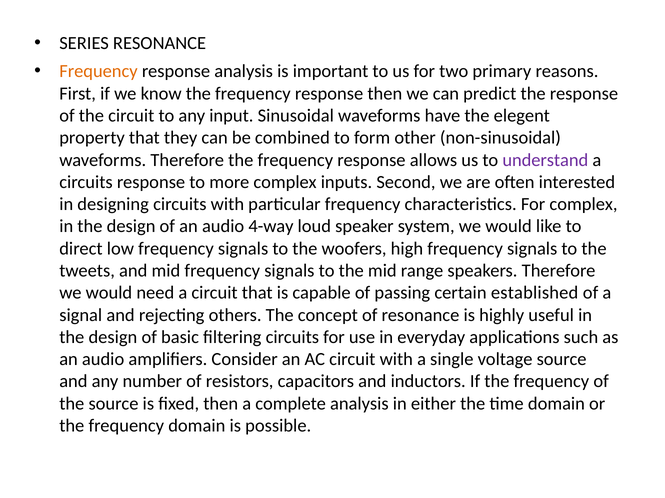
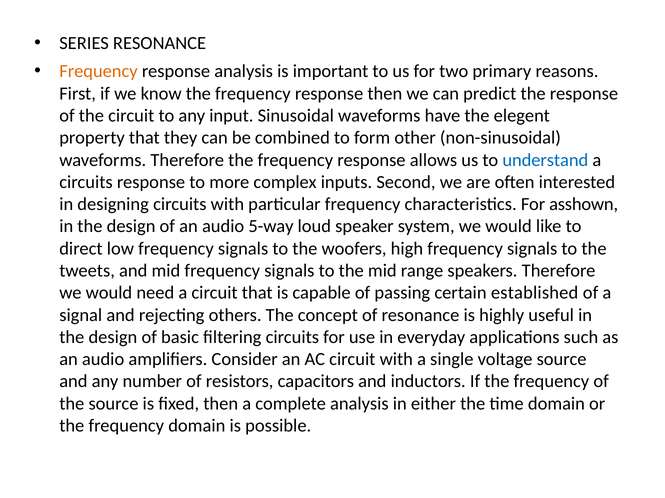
understand colour: purple -> blue
For complex: complex -> asshown
4-way: 4-way -> 5-way
